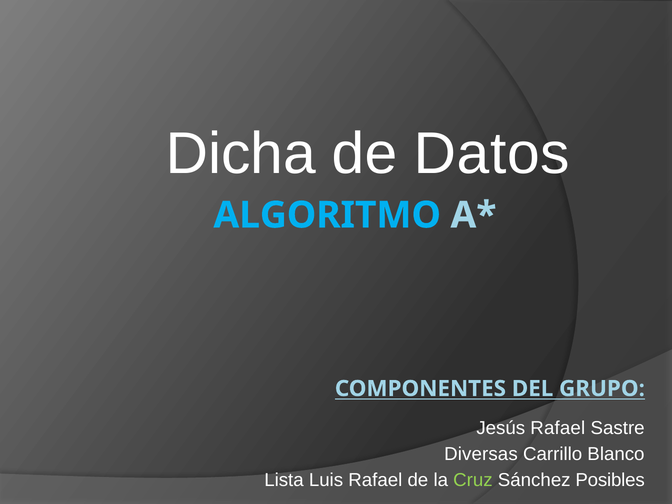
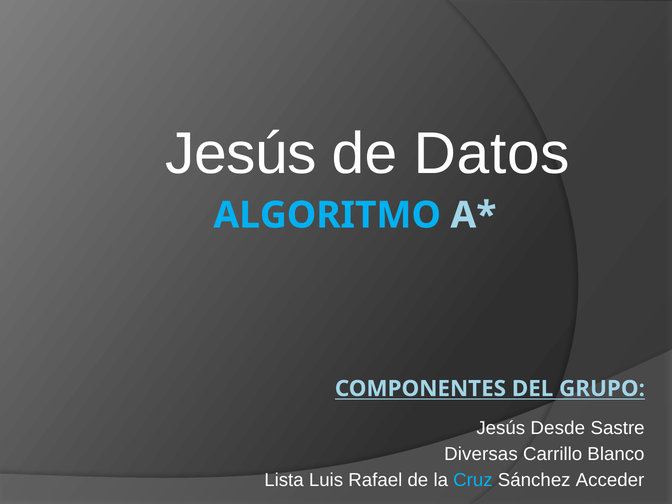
Dicha at (241, 154): Dicha -> Jesús
Jesús Rafael: Rafael -> Desde
Cruz colour: light green -> light blue
Posibles: Posibles -> Acceder
